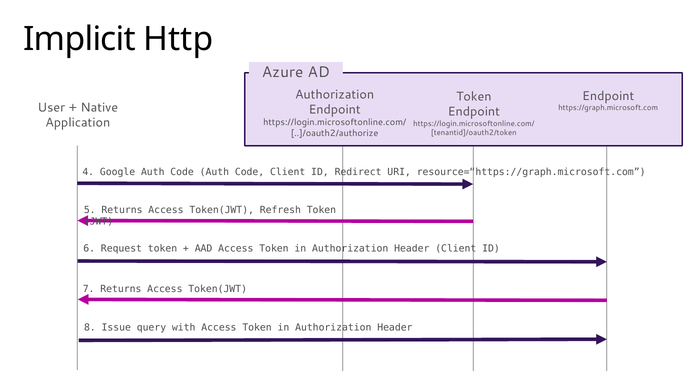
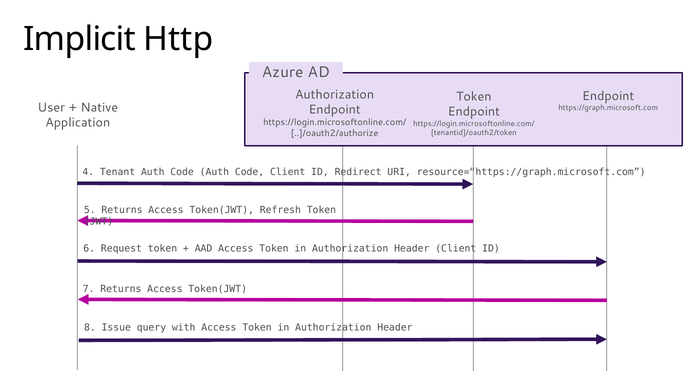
Google: Google -> Tenant
